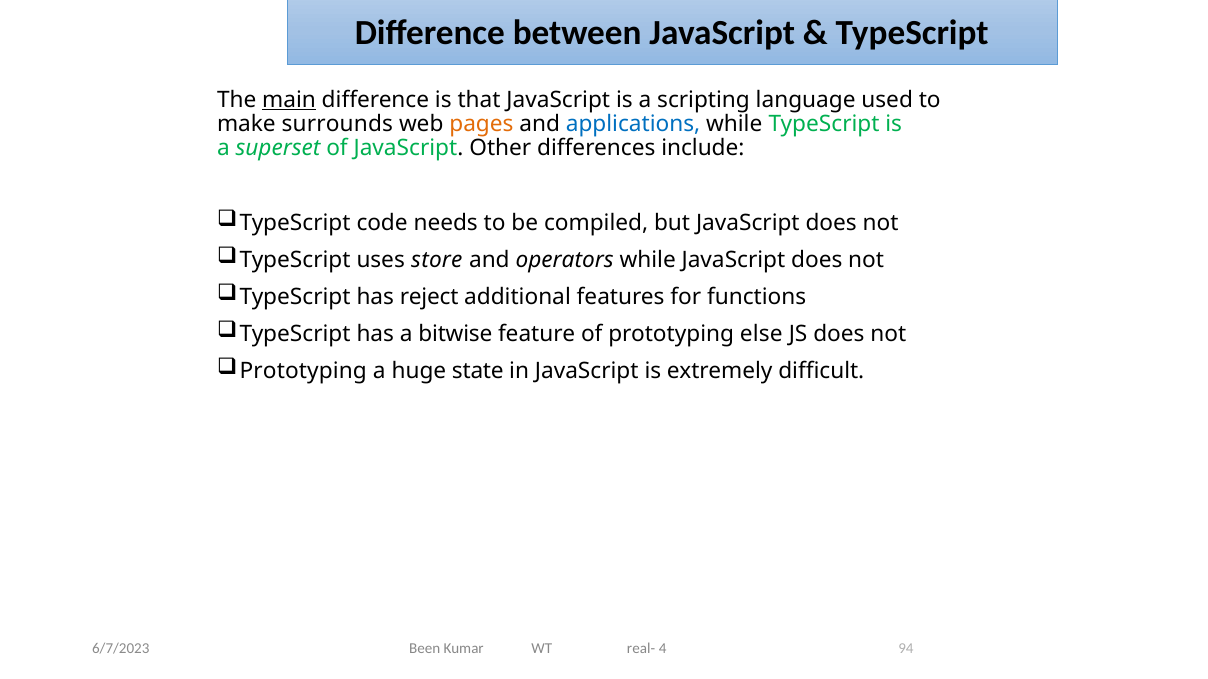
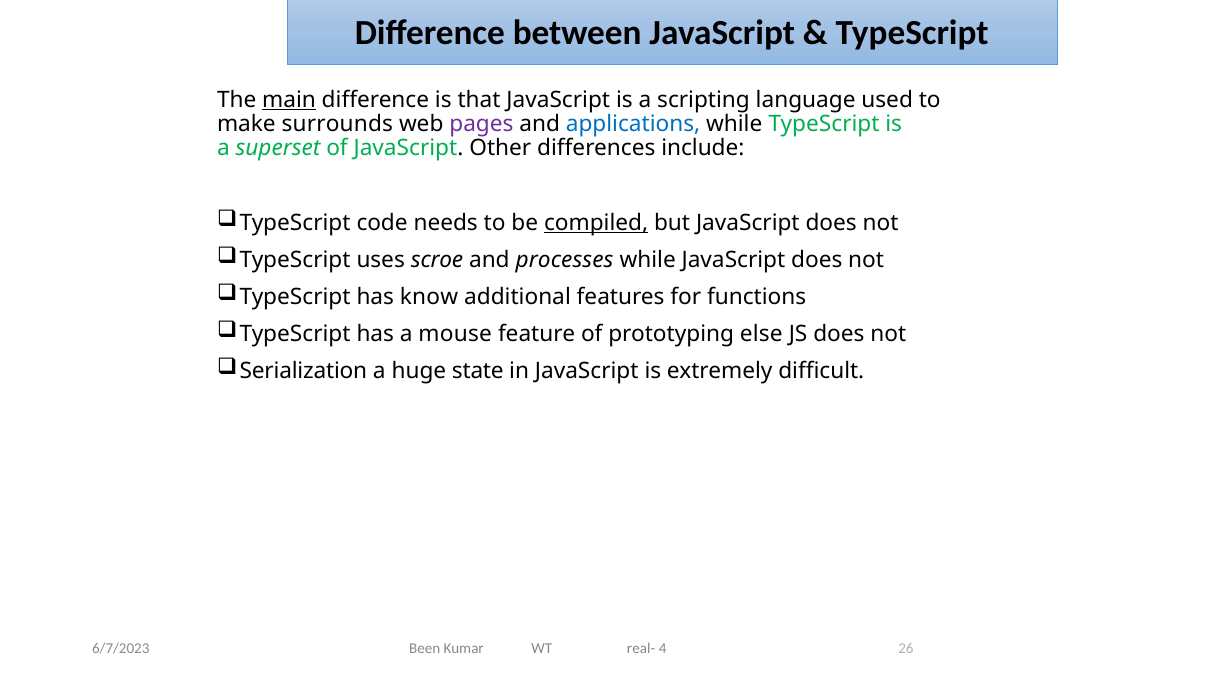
pages colour: orange -> purple
compiled underline: none -> present
store: store -> scroe
operators: operators -> processes
reject: reject -> know
bitwise: bitwise -> mouse
Prototyping at (303, 371): Prototyping -> Serialization
94: 94 -> 26
